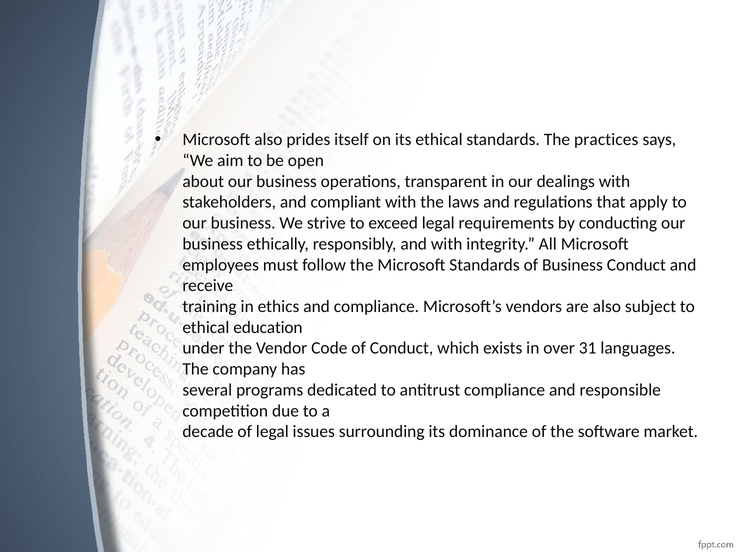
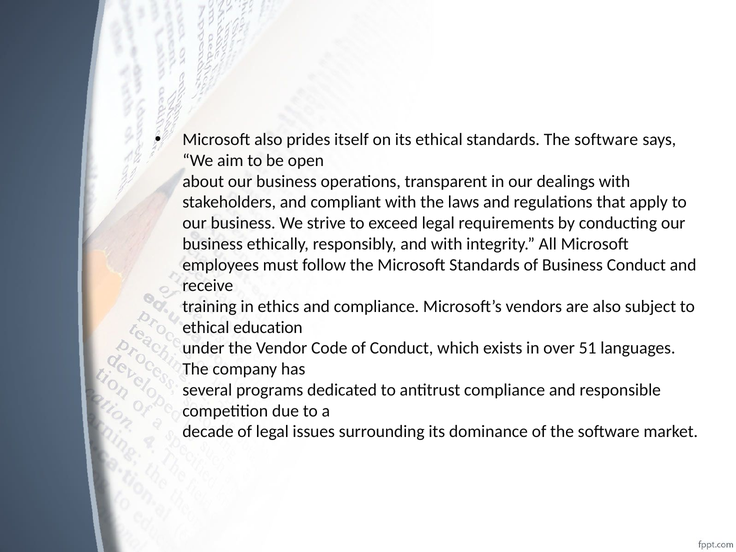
standards The practices: practices -> software
31: 31 -> 51
